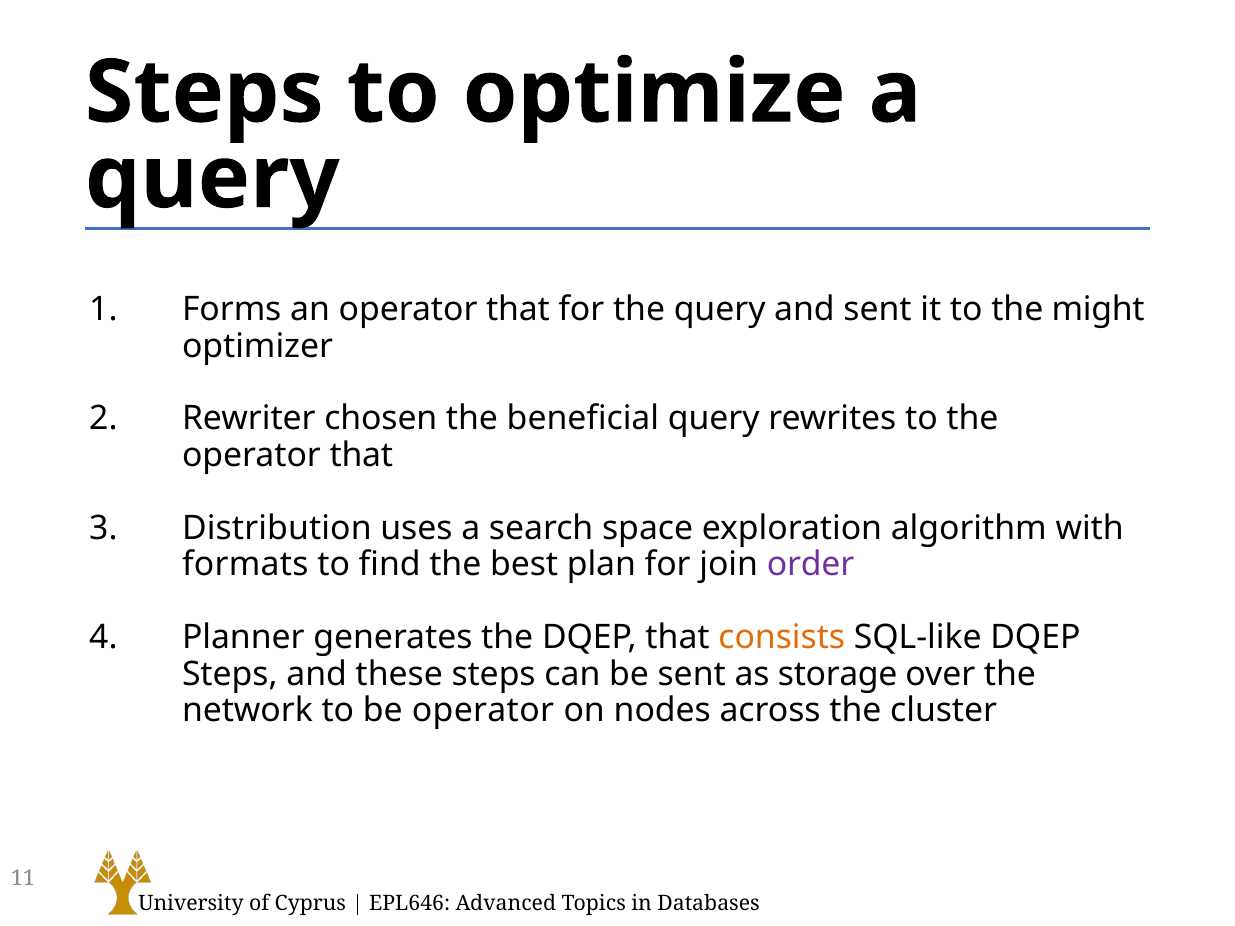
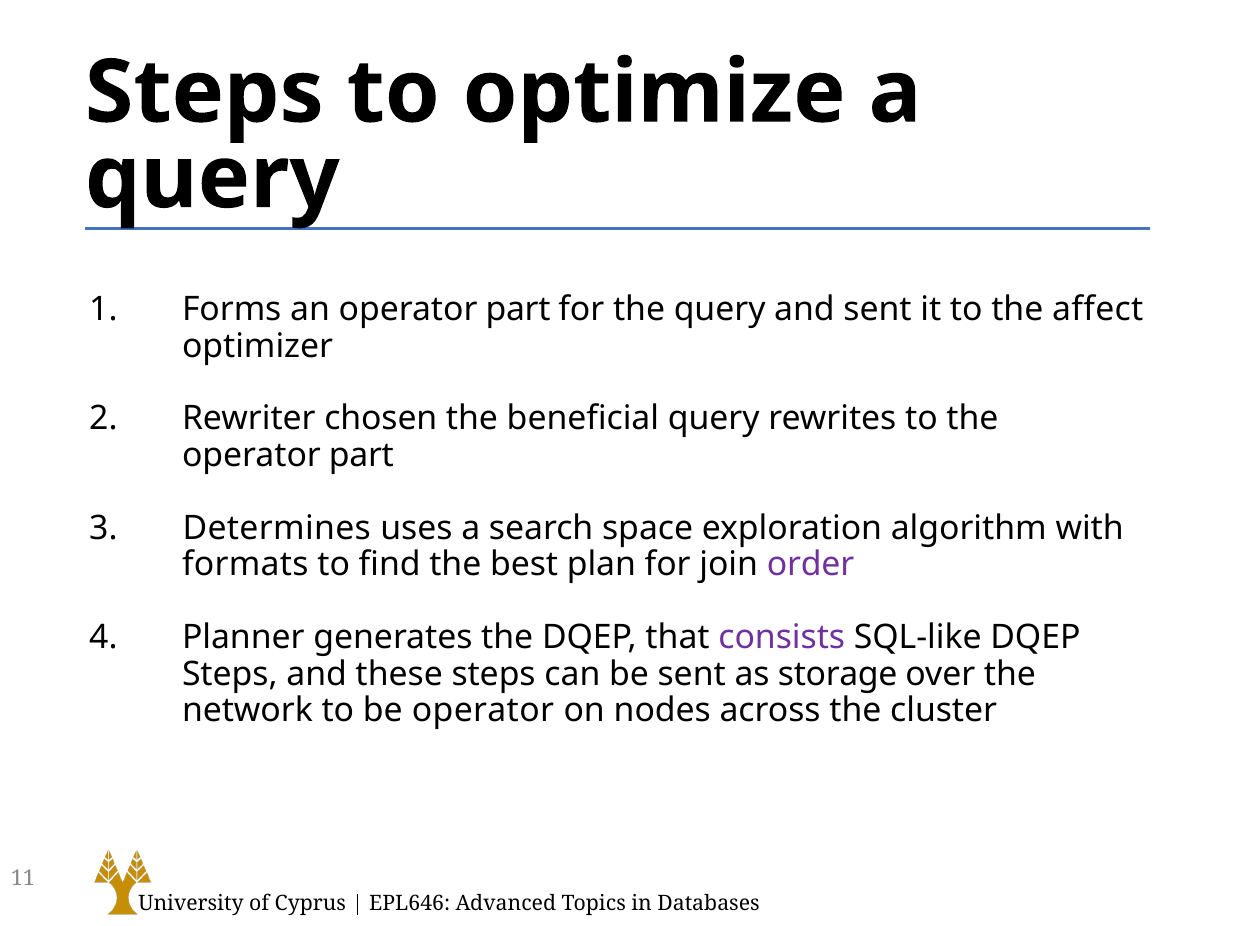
an operator that: that -> part
might: might -> affect
that at (361, 455): that -> part
Distribution: Distribution -> Determines
consists colour: orange -> purple
